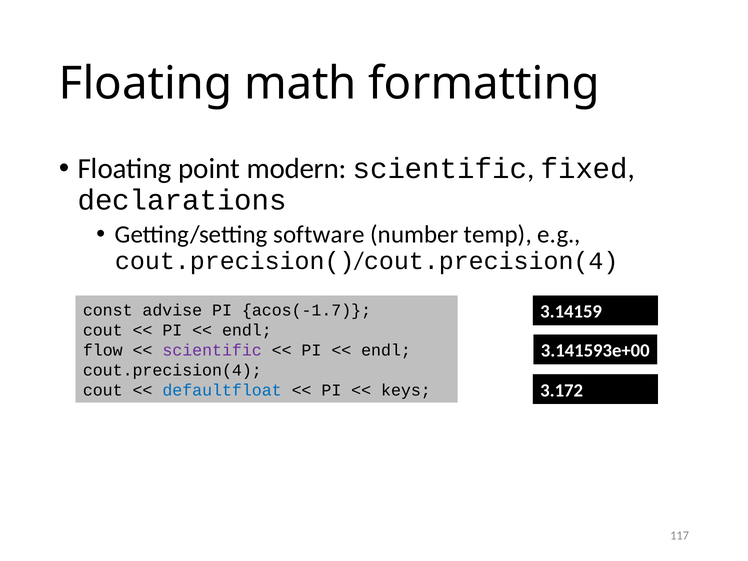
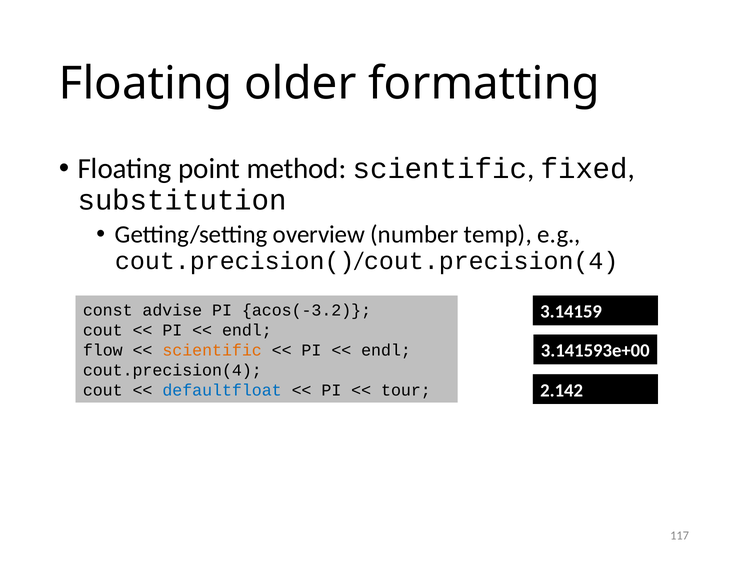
math: math -> older
modern: modern -> method
declarations: declarations -> substitution
software: software -> overview
acos(-1.7: acos(-1.7 -> acos(-3.2
scientific at (212, 350) colour: purple -> orange
3.172: 3.172 -> 2.142
keys: keys -> tour
